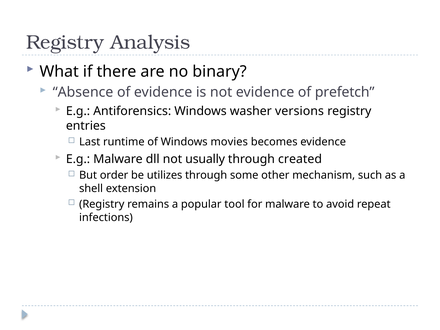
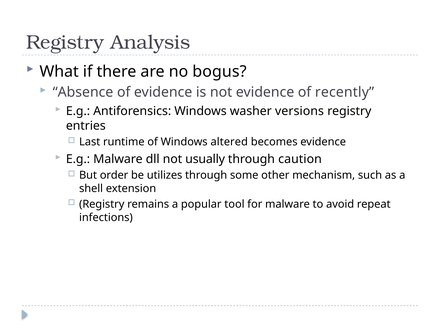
binary: binary -> bogus
prefetch: prefetch -> recently
movies: movies -> altered
created: created -> caution
